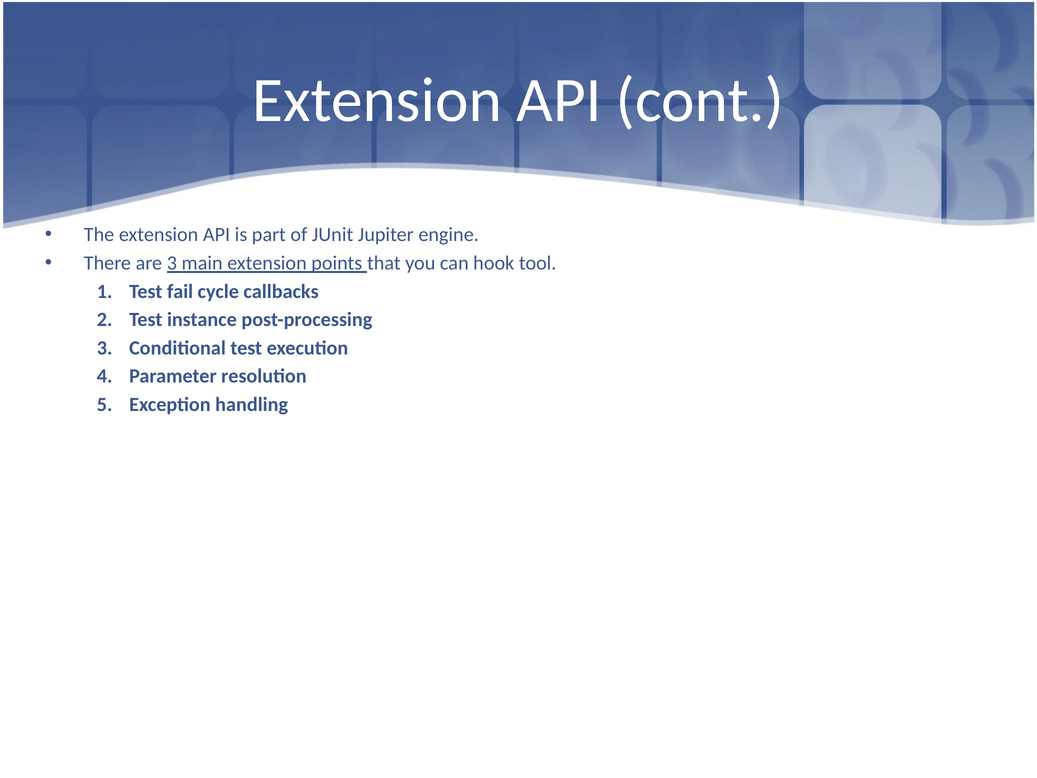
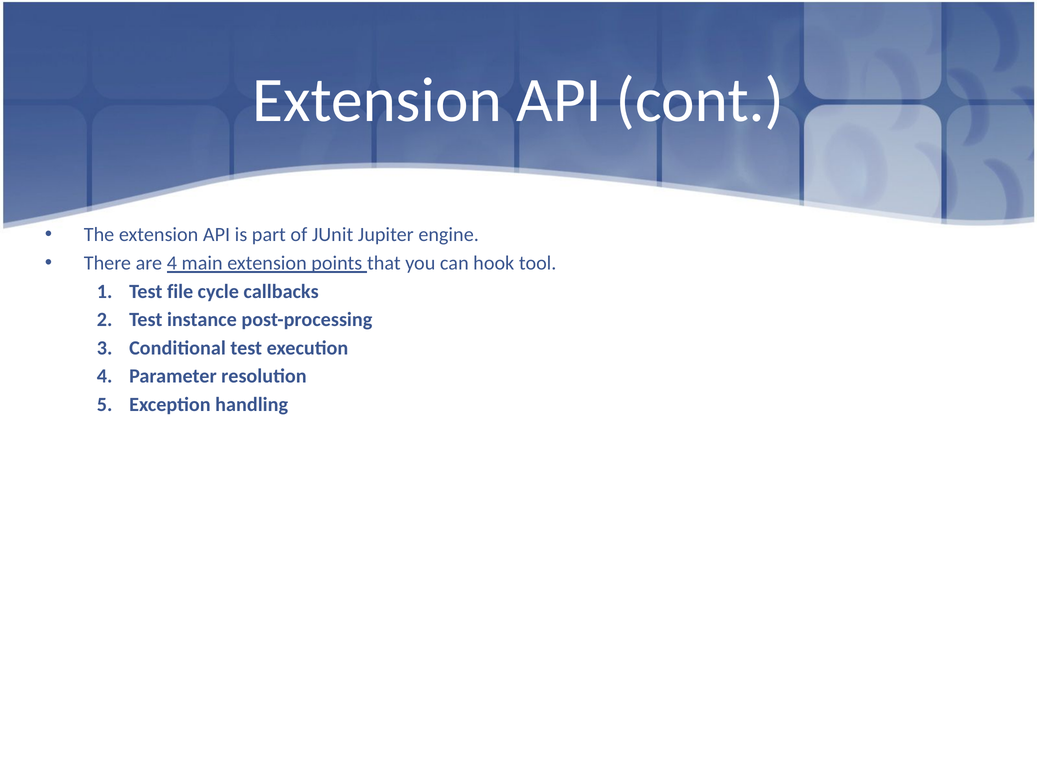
are 3: 3 -> 4
fail: fail -> file
